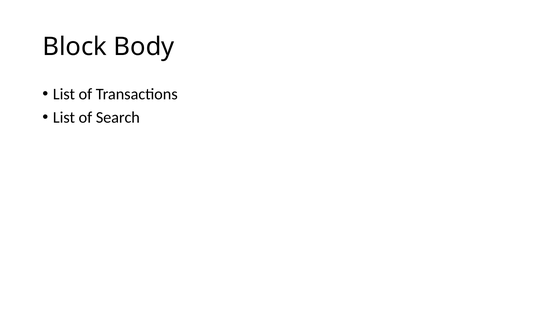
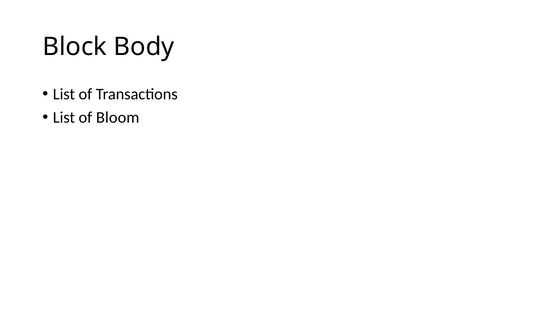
Search: Search -> Bloom
